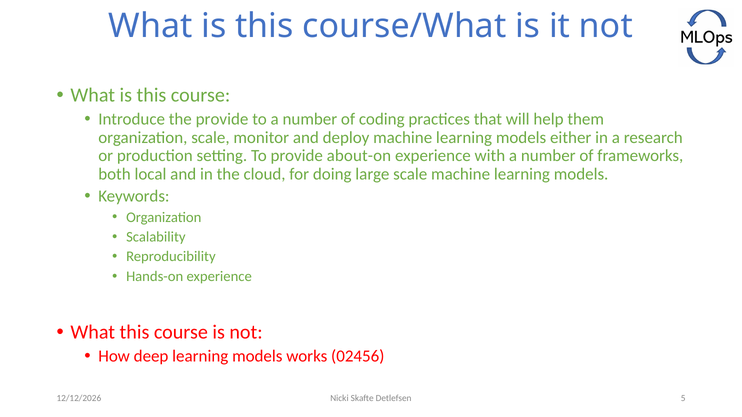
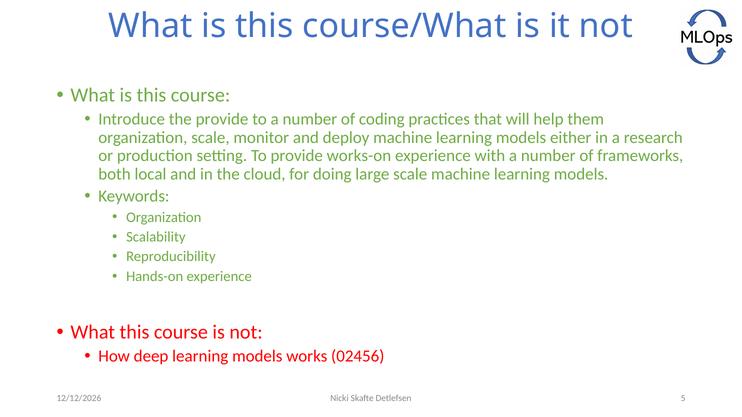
about-on: about-on -> works-on
